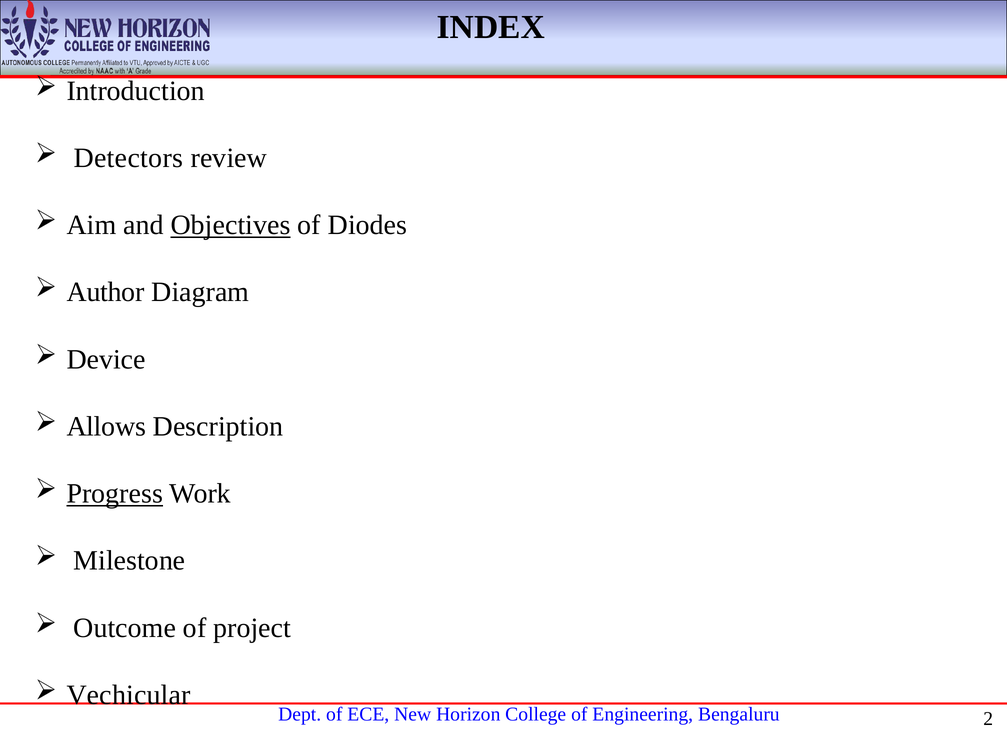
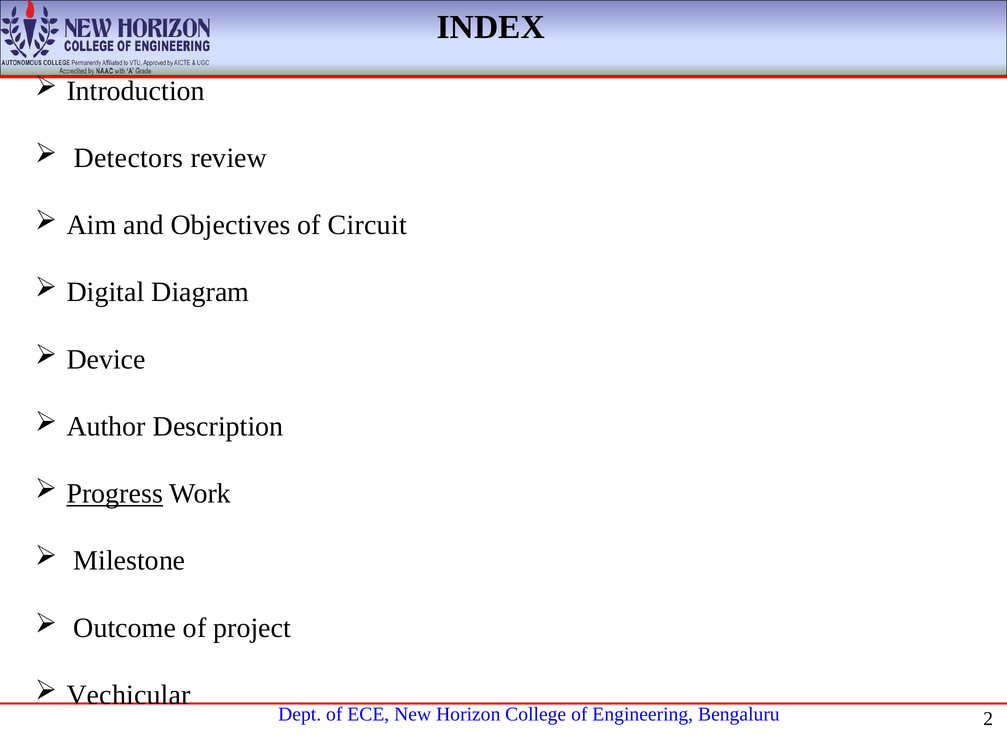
Objectives underline: present -> none
Diodes: Diodes -> Circuit
Author: Author -> Digital
Allows: Allows -> Author
